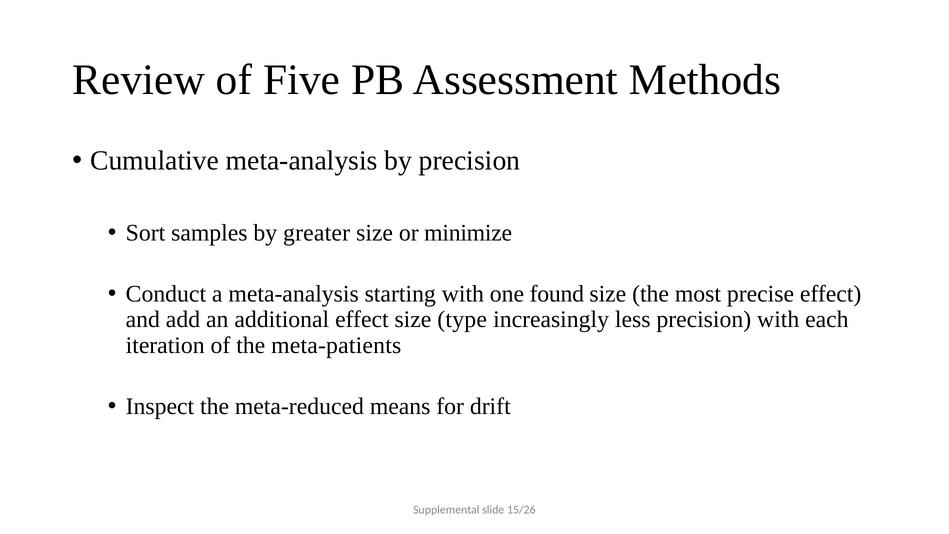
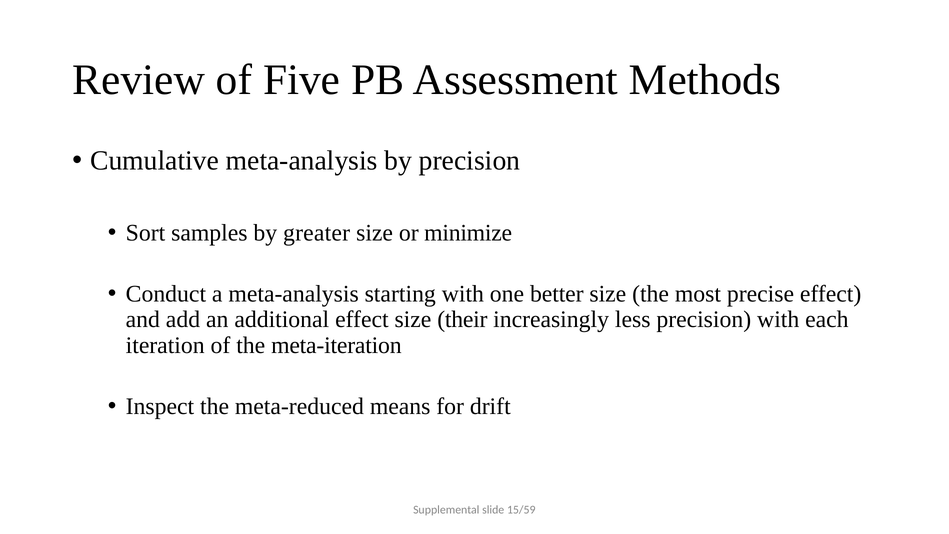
found: found -> better
type: type -> their
meta-patients: meta-patients -> meta-iteration
15/26: 15/26 -> 15/59
